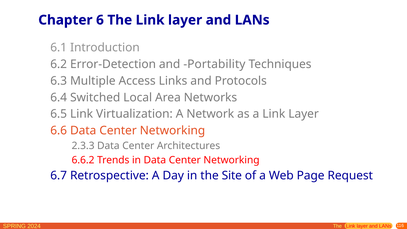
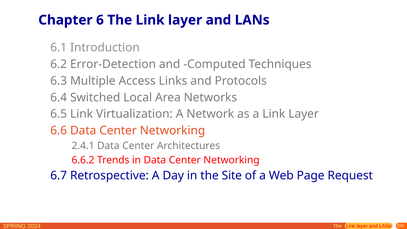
Portability: Portability -> Computed
2.3.3: 2.3.3 -> 2.4.1
